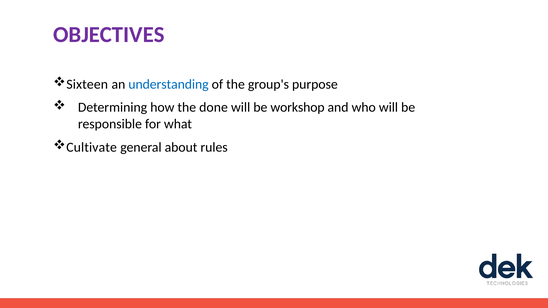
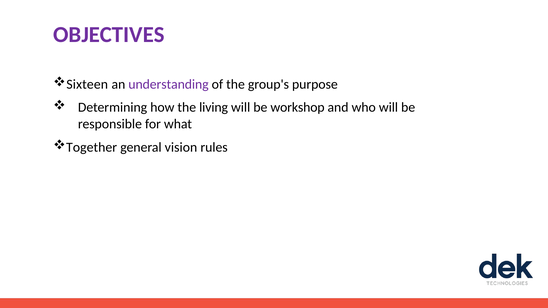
understanding colour: blue -> purple
done: done -> living
Cultivate: Cultivate -> Together
about: about -> vision
